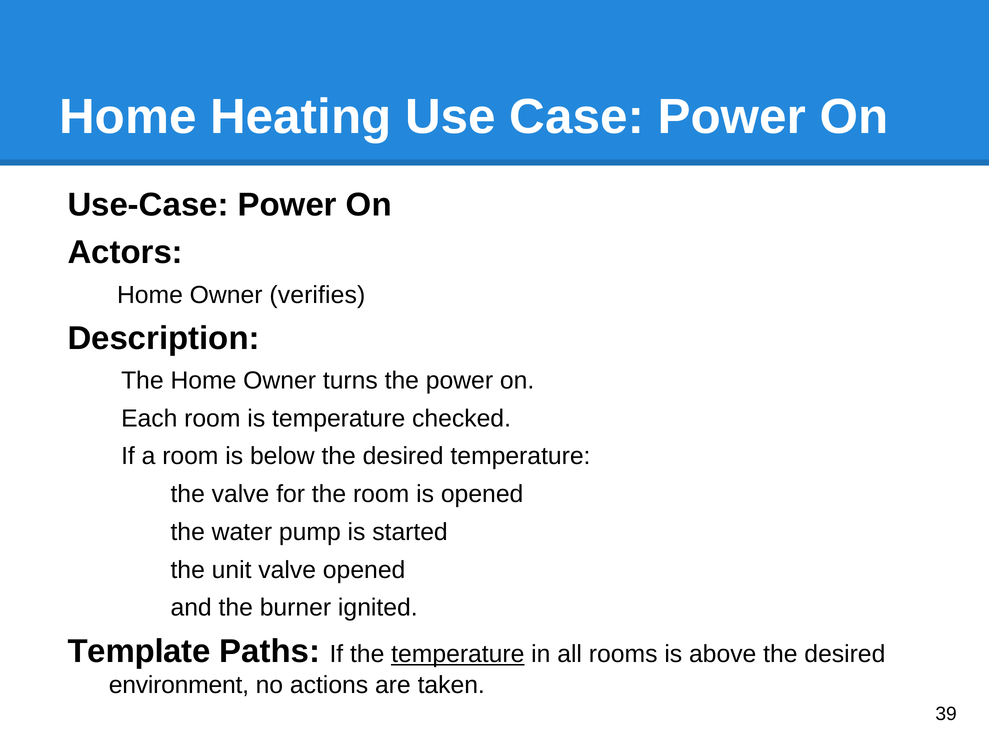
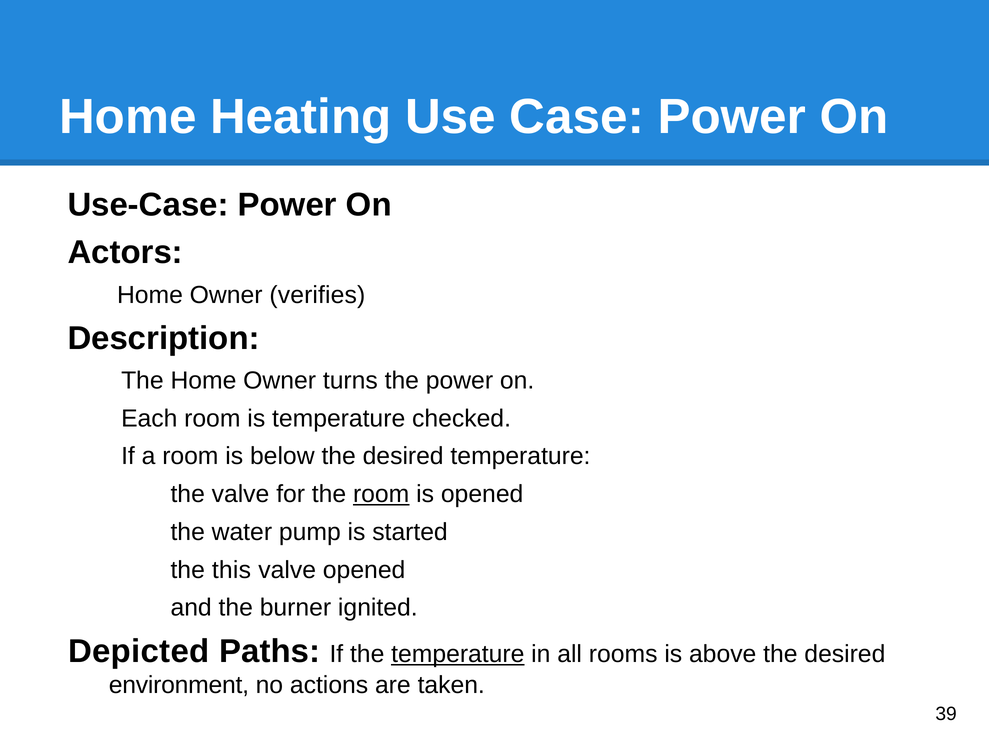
room at (381, 495) underline: none -> present
unit: unit -> this
Template: Template -> Depicted
